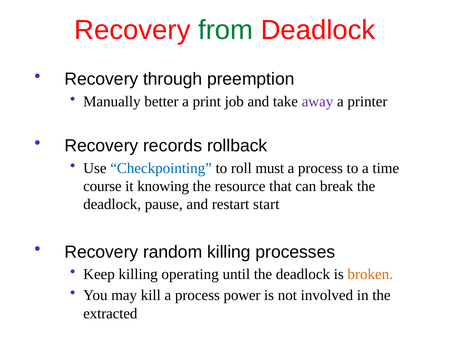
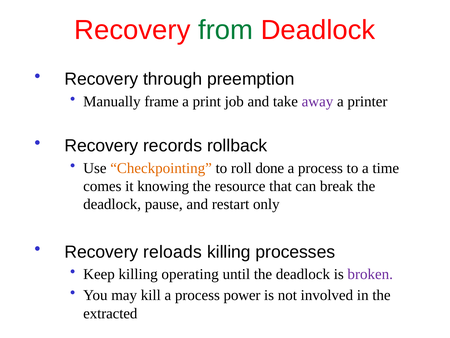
better: better -> frame
Checkpointing colour: blue -> orange
must: must -> done
course: course -> comes
start: start -> only
random: random -> reloads
broken colour: orange -> purple
